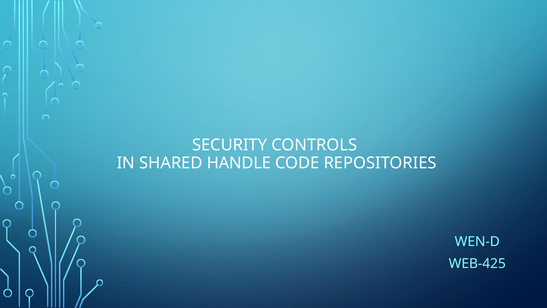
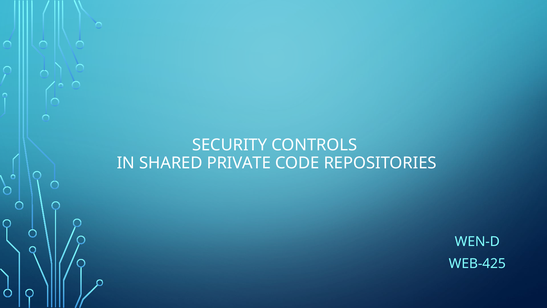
HANDLE: HANDLE -> PRIVATE
